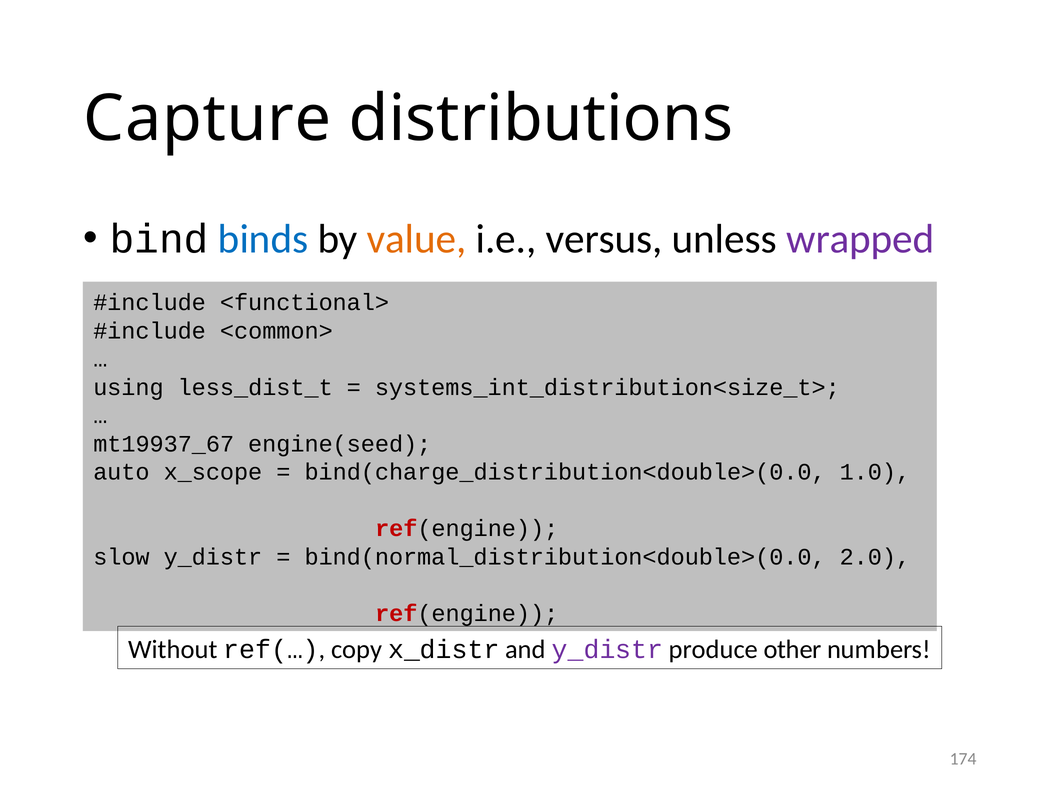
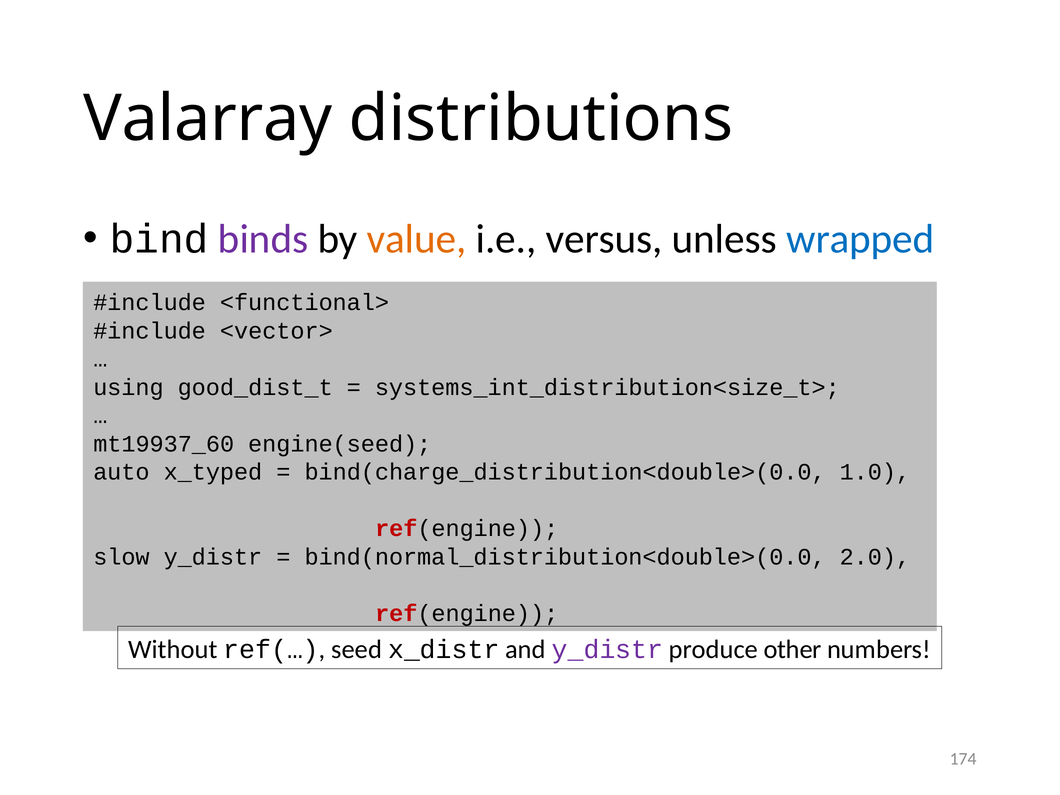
Capture: Capture -> Valarray
binds colour: blue -> purple
wrapped colour: purple -> blue
<common>: <common> -> <vector>
less_dist_t: less_dist_t -> good_dist_t
mt19937_67: mt19937_67 -> mt19937_60
x_scope: x_scope -> x_typed
copy: copy -> seed
